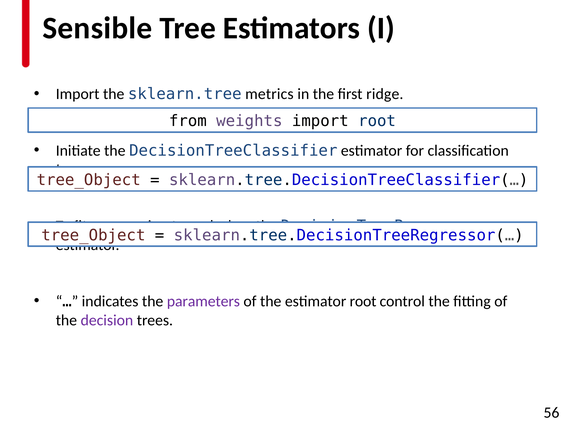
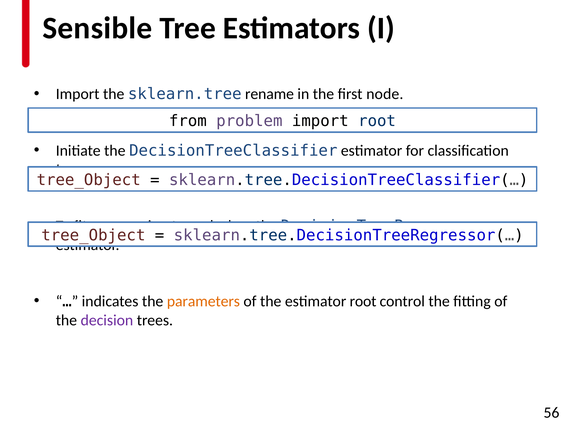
metrics: metrics -> rename
ridge: ridge -> node
weights: weights -> problem
parameters colour: purple -> orange
